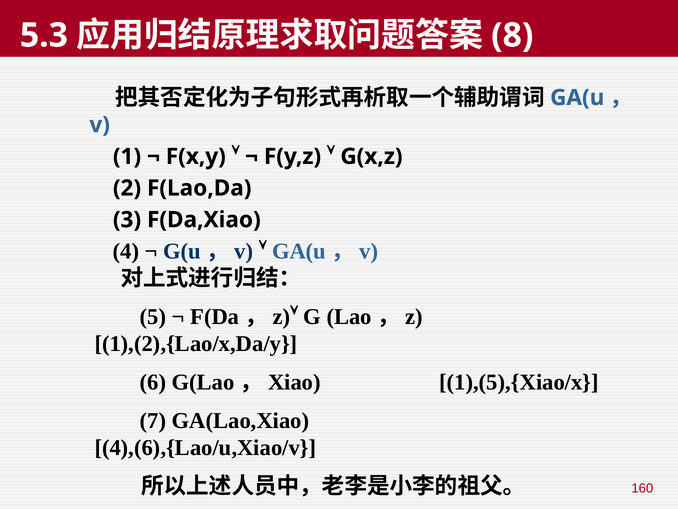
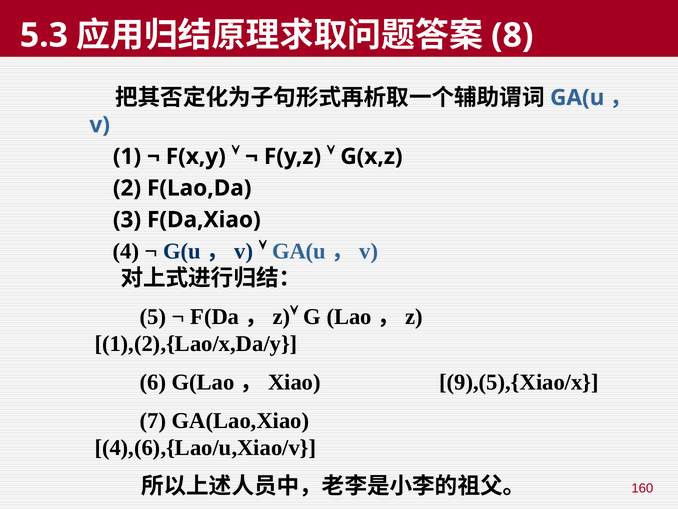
1),(5),{Xiao/x: 1),(5),{Xiao/x -> 9),(5),{Xiao/x
